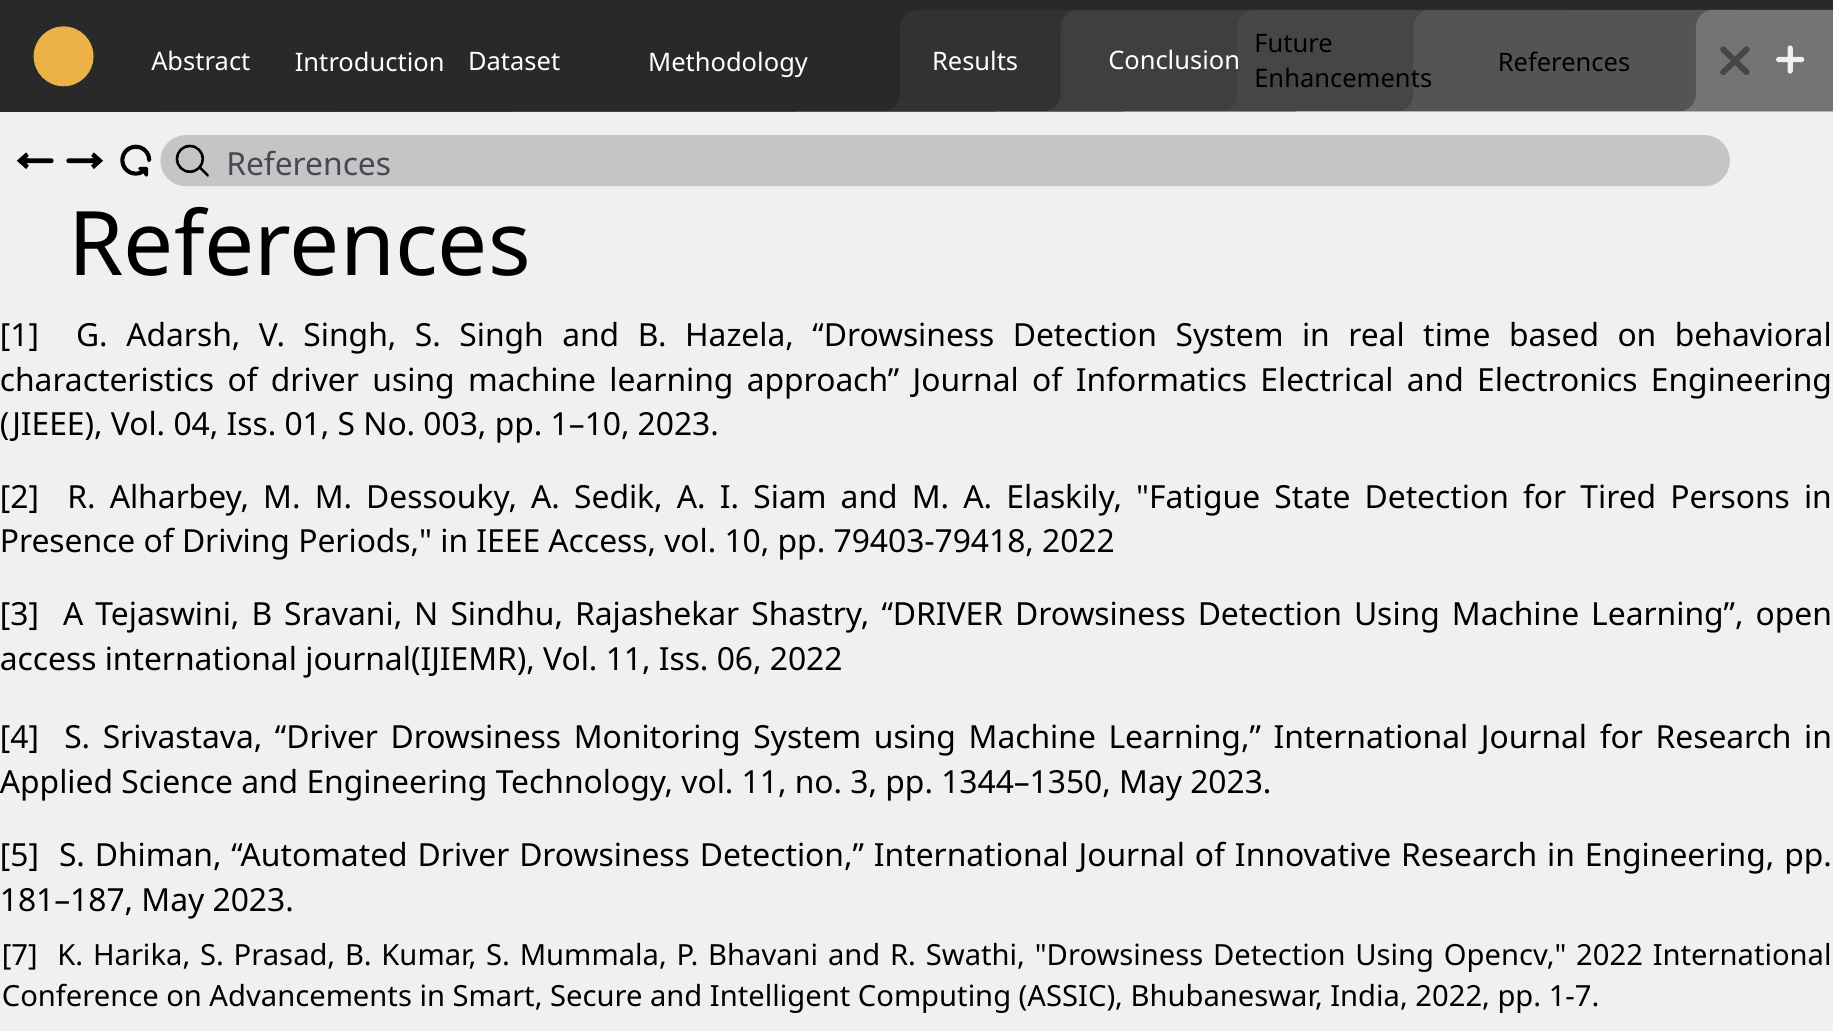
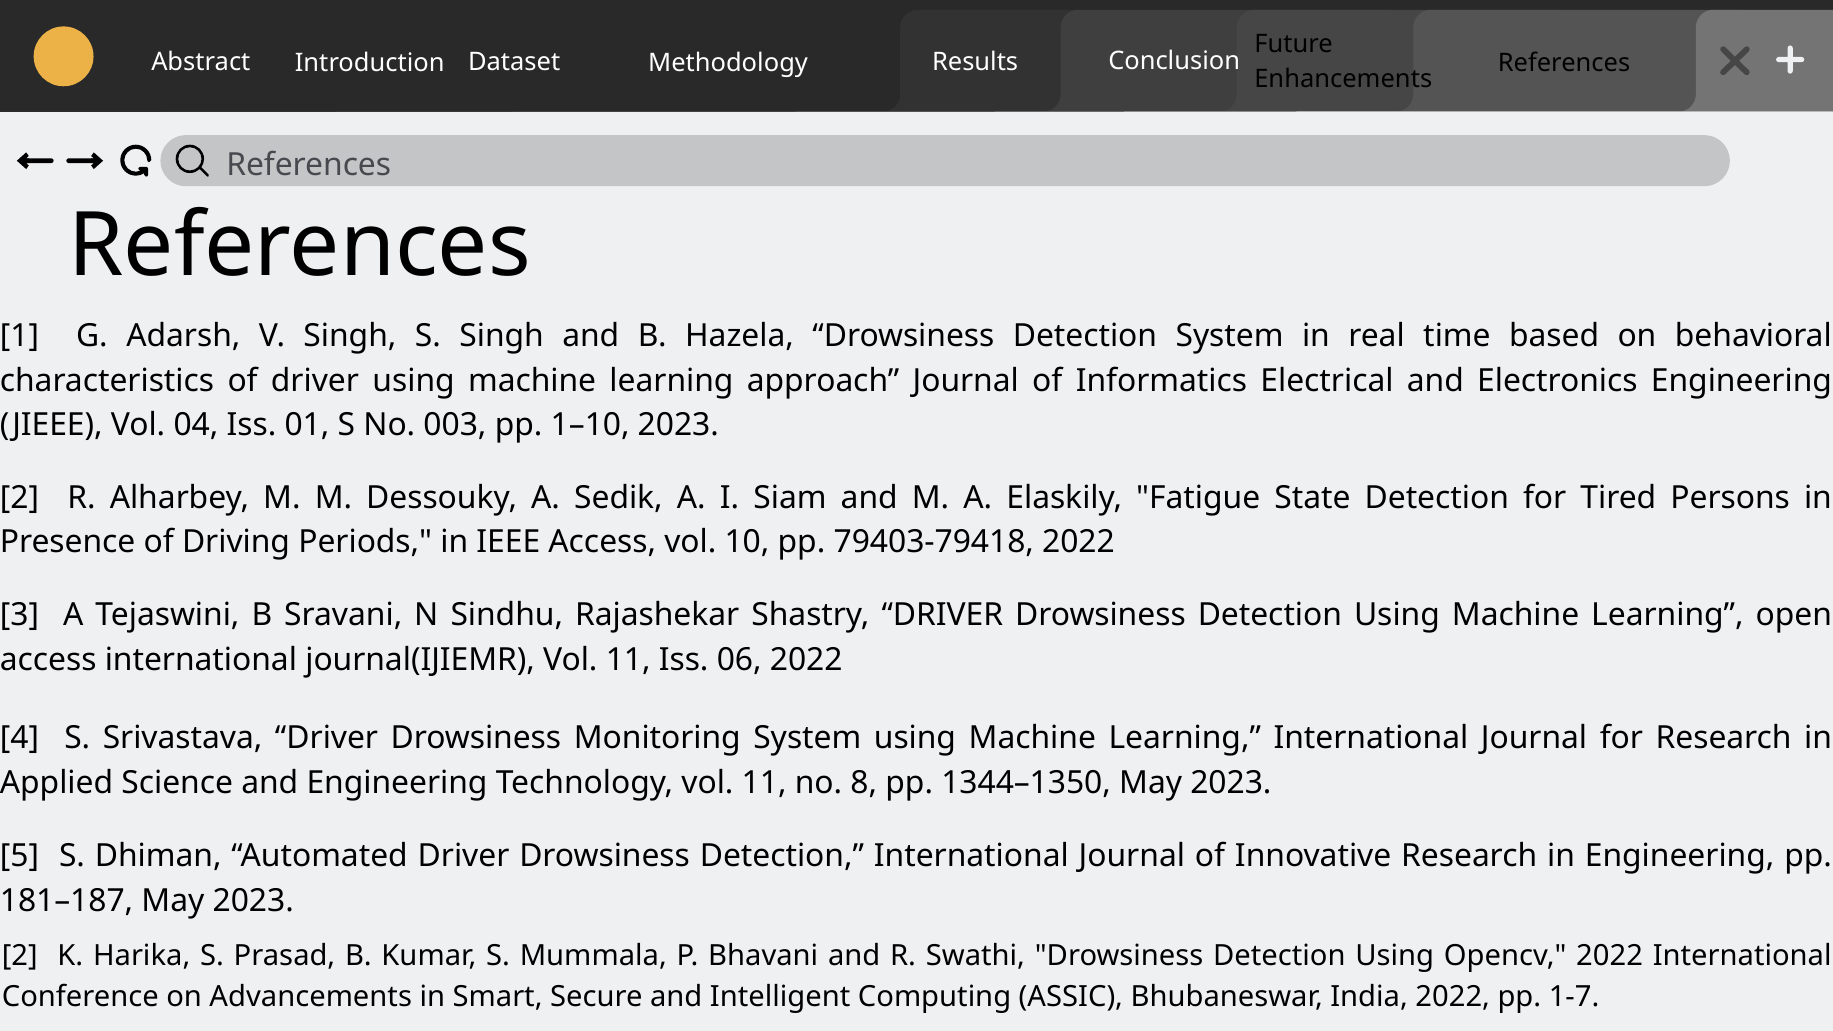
no 3: 3 -> 8
7 at (20, 956): 7 -> 2
